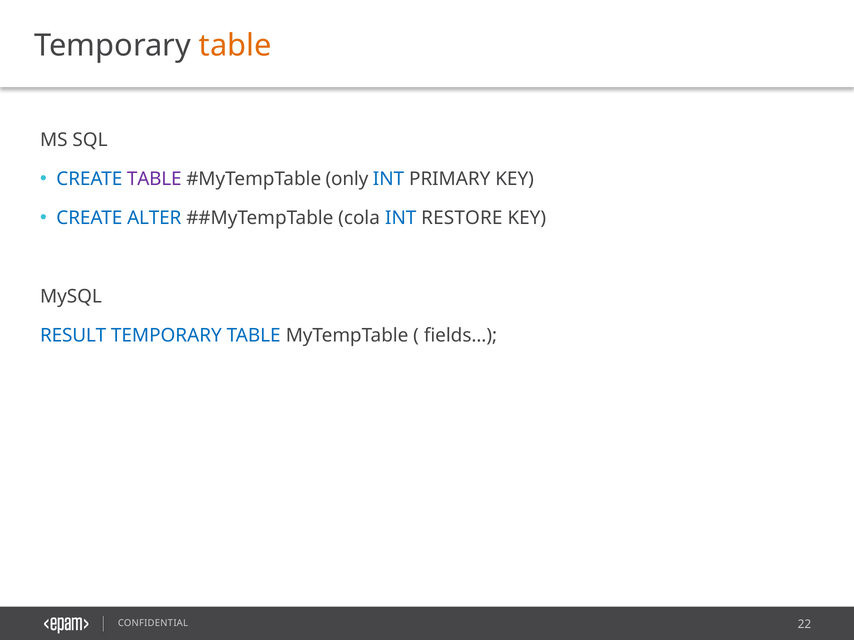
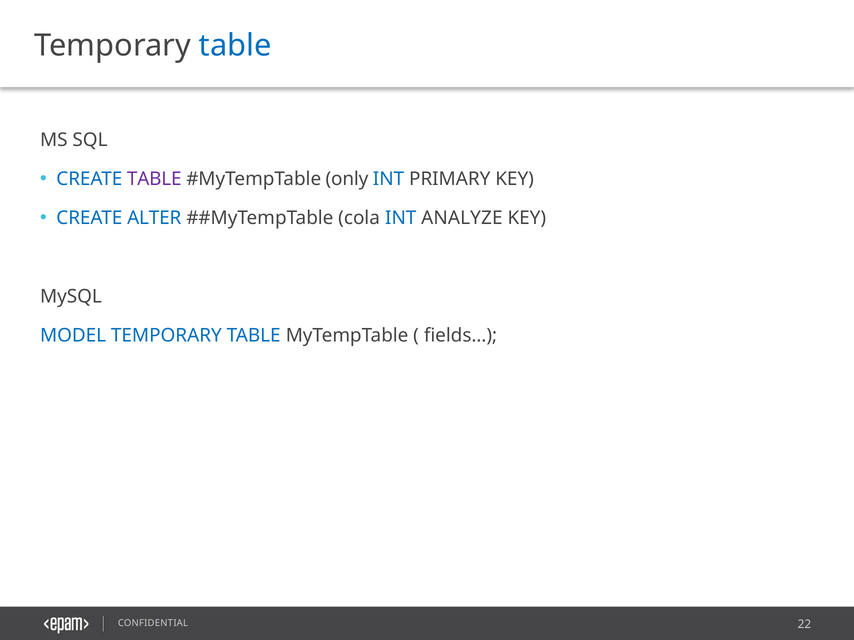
table at (235, 46) colour: orange -> blue
RESTORE: RESTORE -> ANALYZE
RESULT: RESULT -> MODEL
